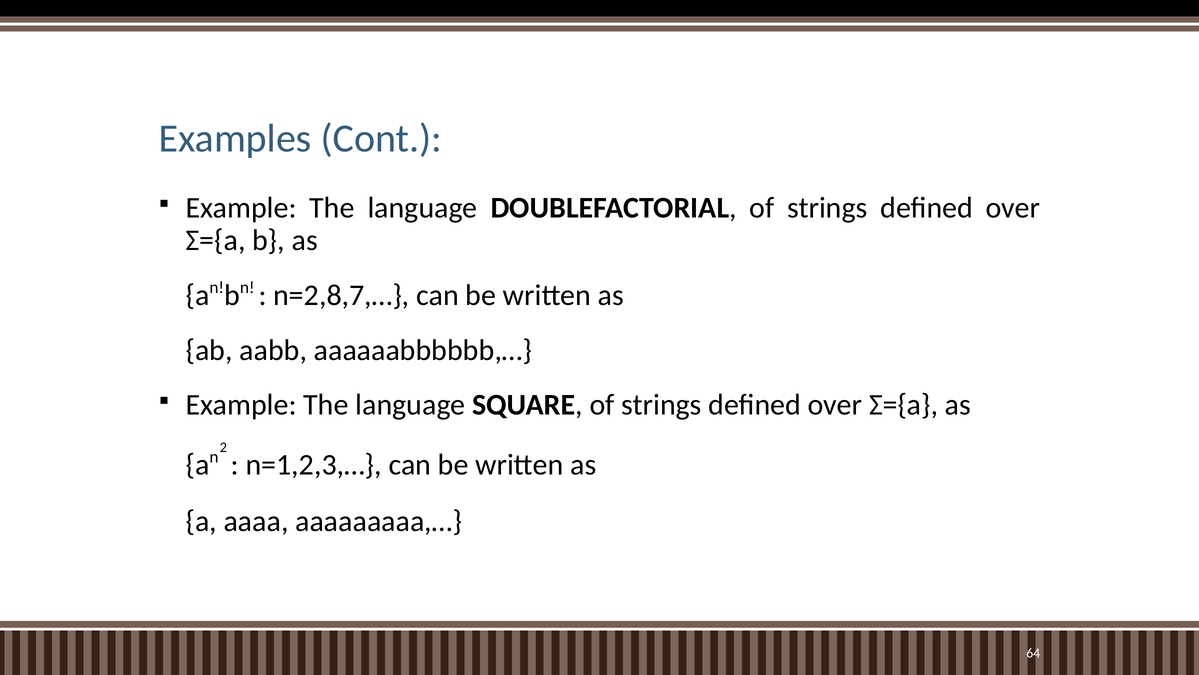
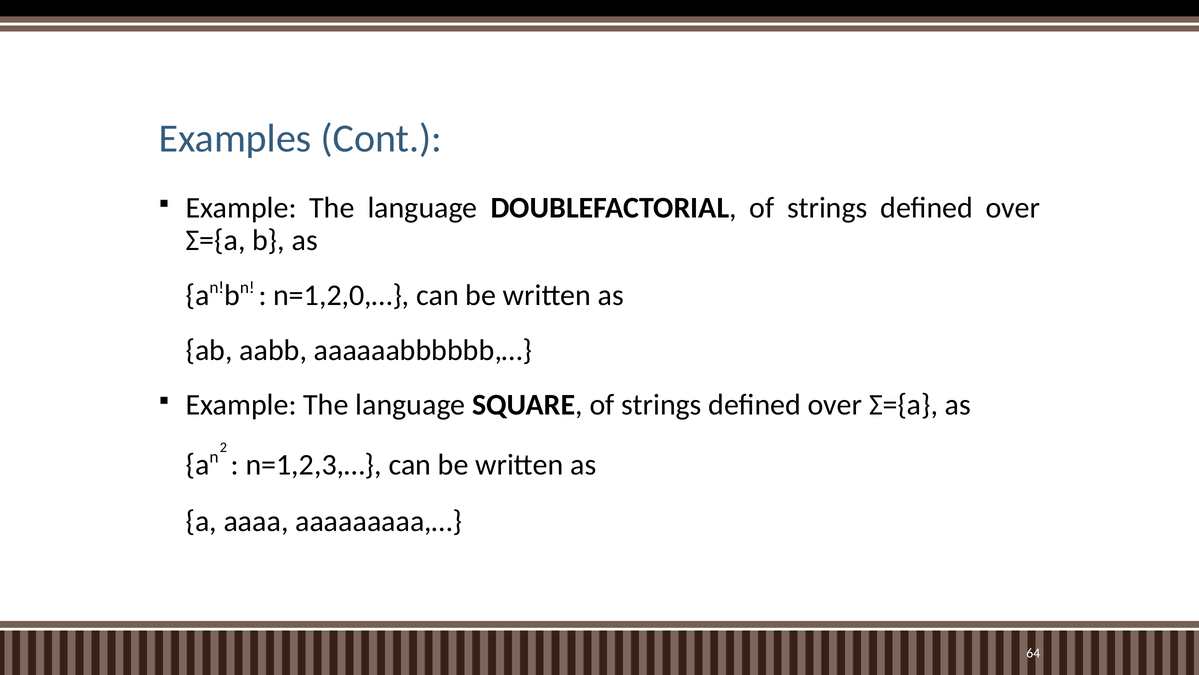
n=2,8,7,…: n=2,8,7,… -> n=1,2,0,…
